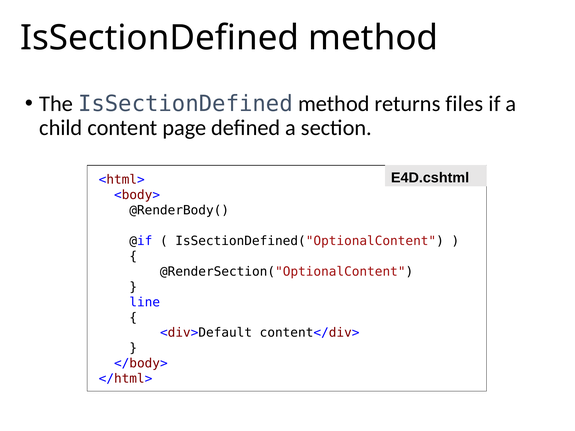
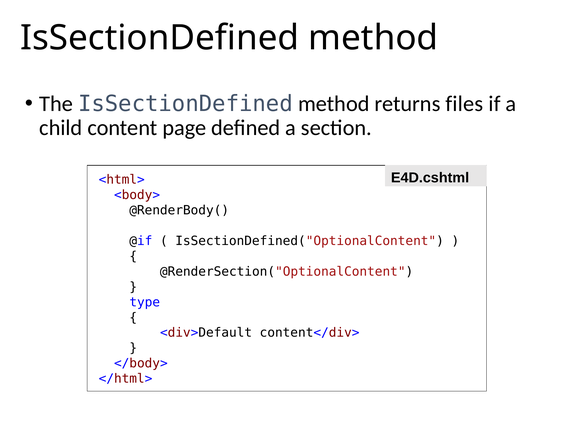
line: line -> type
